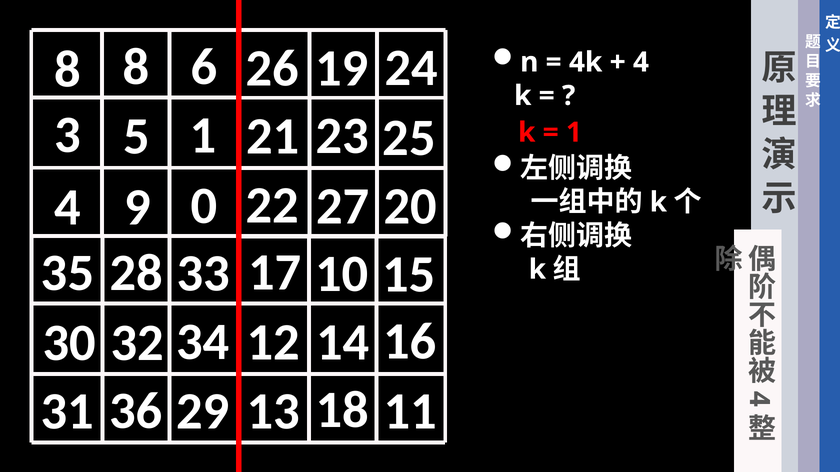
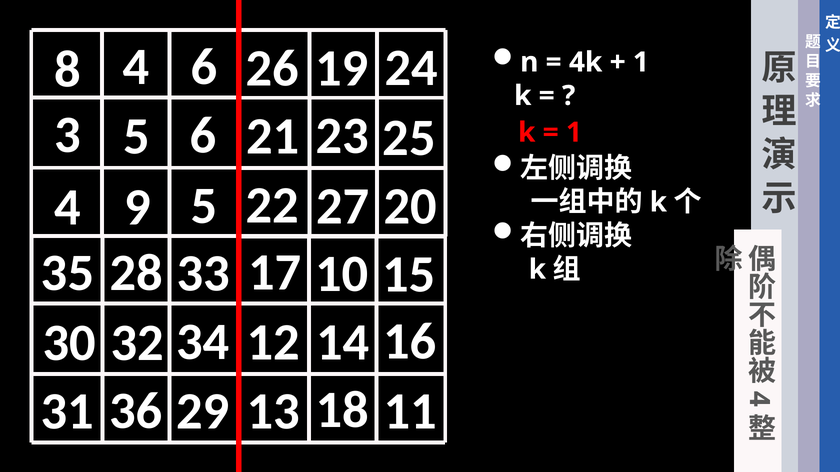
4 at (641, 62): 4 -> 1
8 8: 8 -> 4
5 1: 1 -> 6
9 0: 0 -> 5
